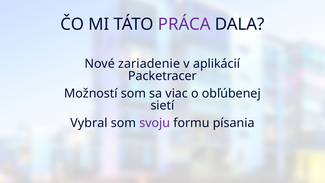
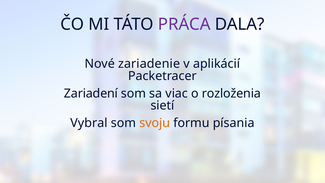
Možností: Možností -> Zariadení
obľúbenej: obľúbenej -> rozloženia
svoju colour: purple -> orange
